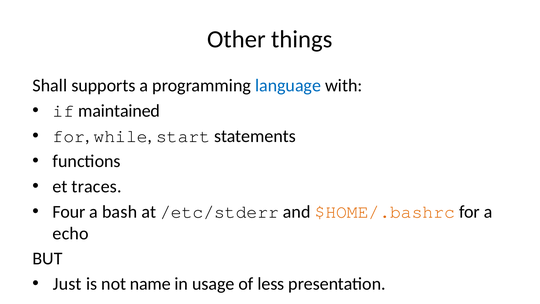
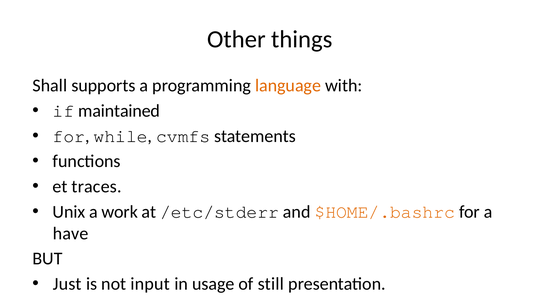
language colour: blue -> orange
start: start -> cvmfs
Four: Four -> Unix
bash: bash -> work
echo: echo -> have
name: name -> input
less: less -> still
